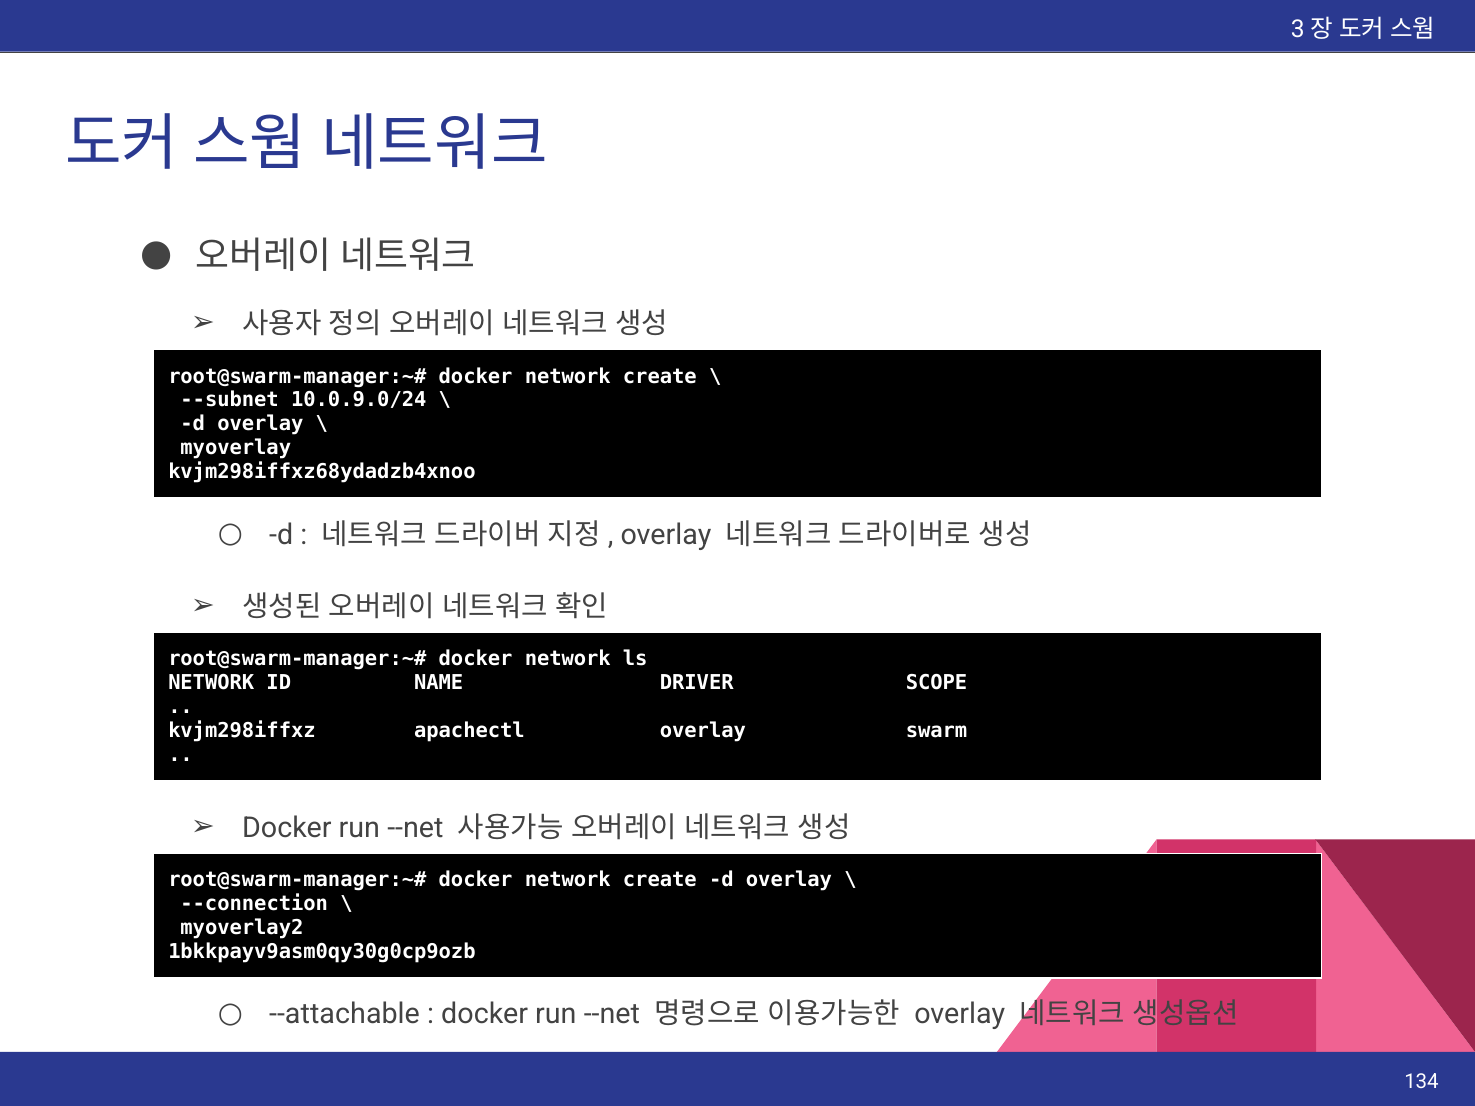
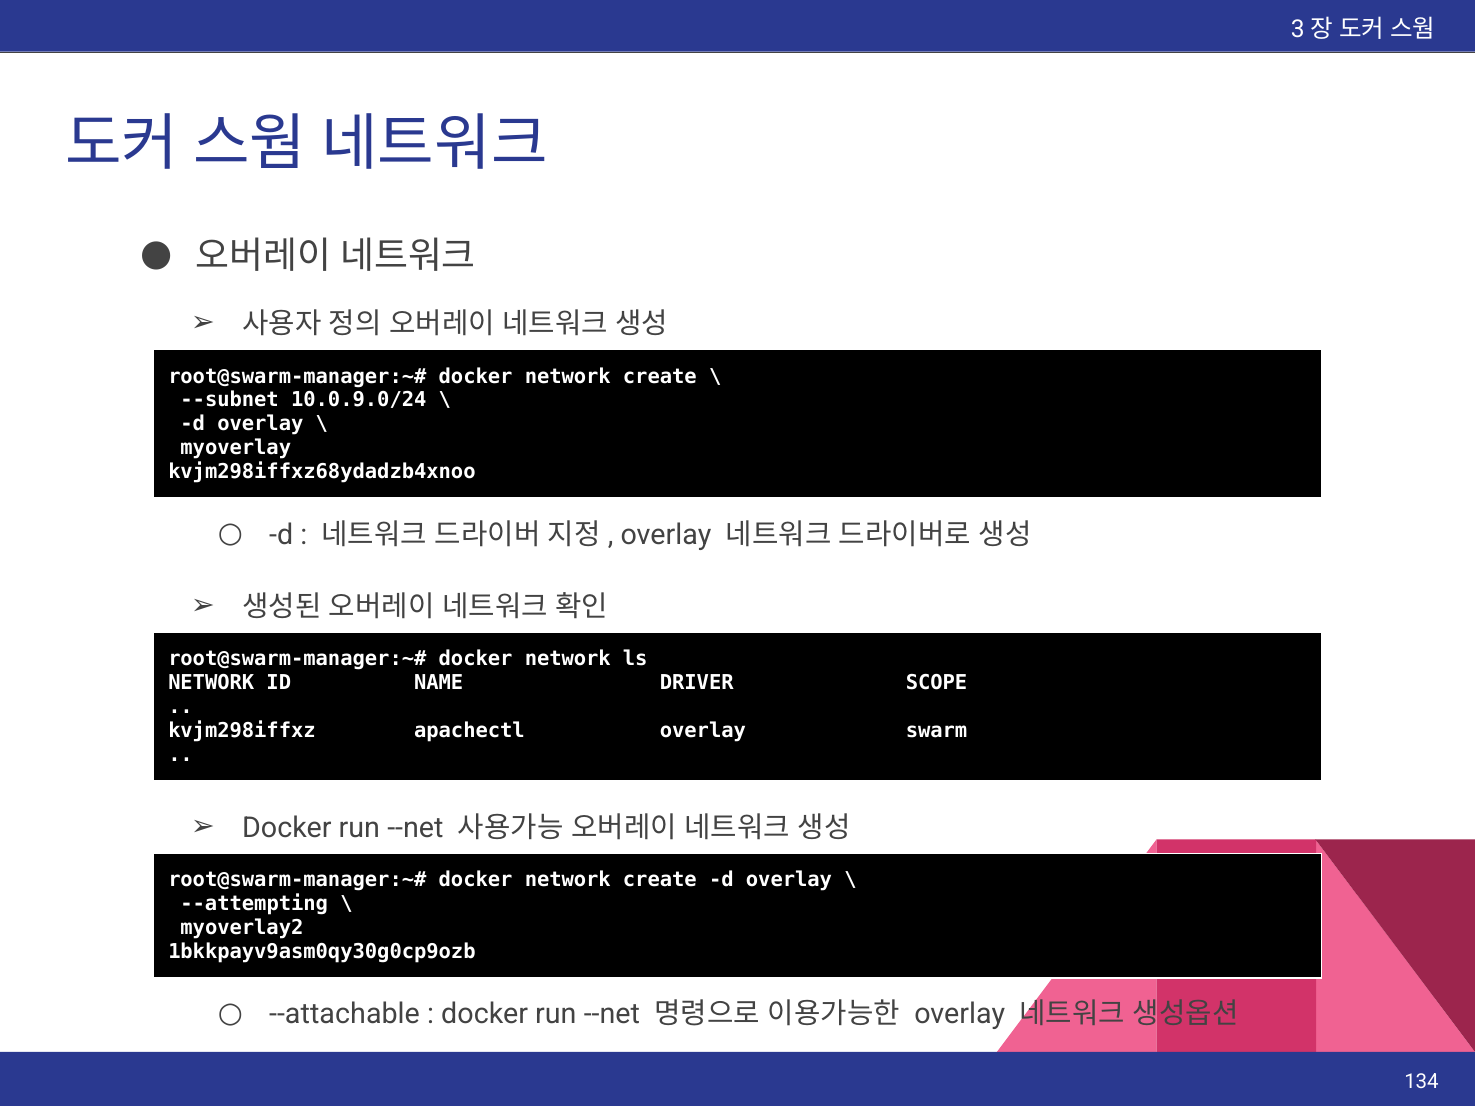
--connection: --connection -> --attempting
